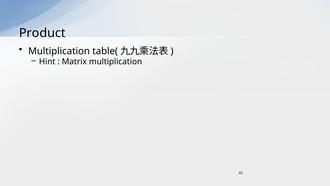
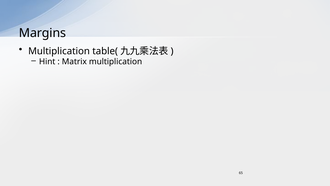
Product: Product -> Margins
